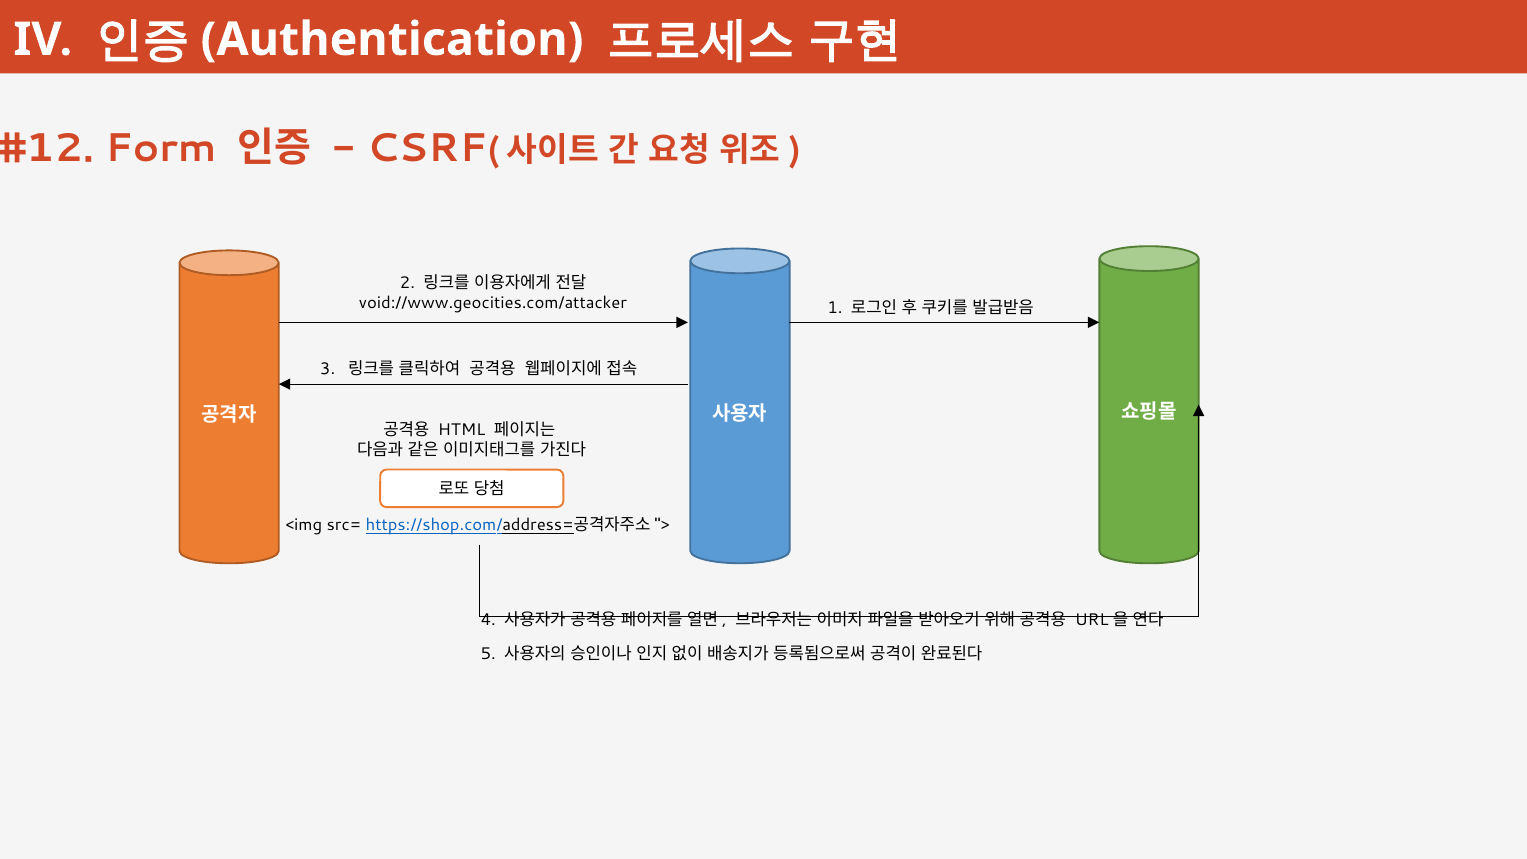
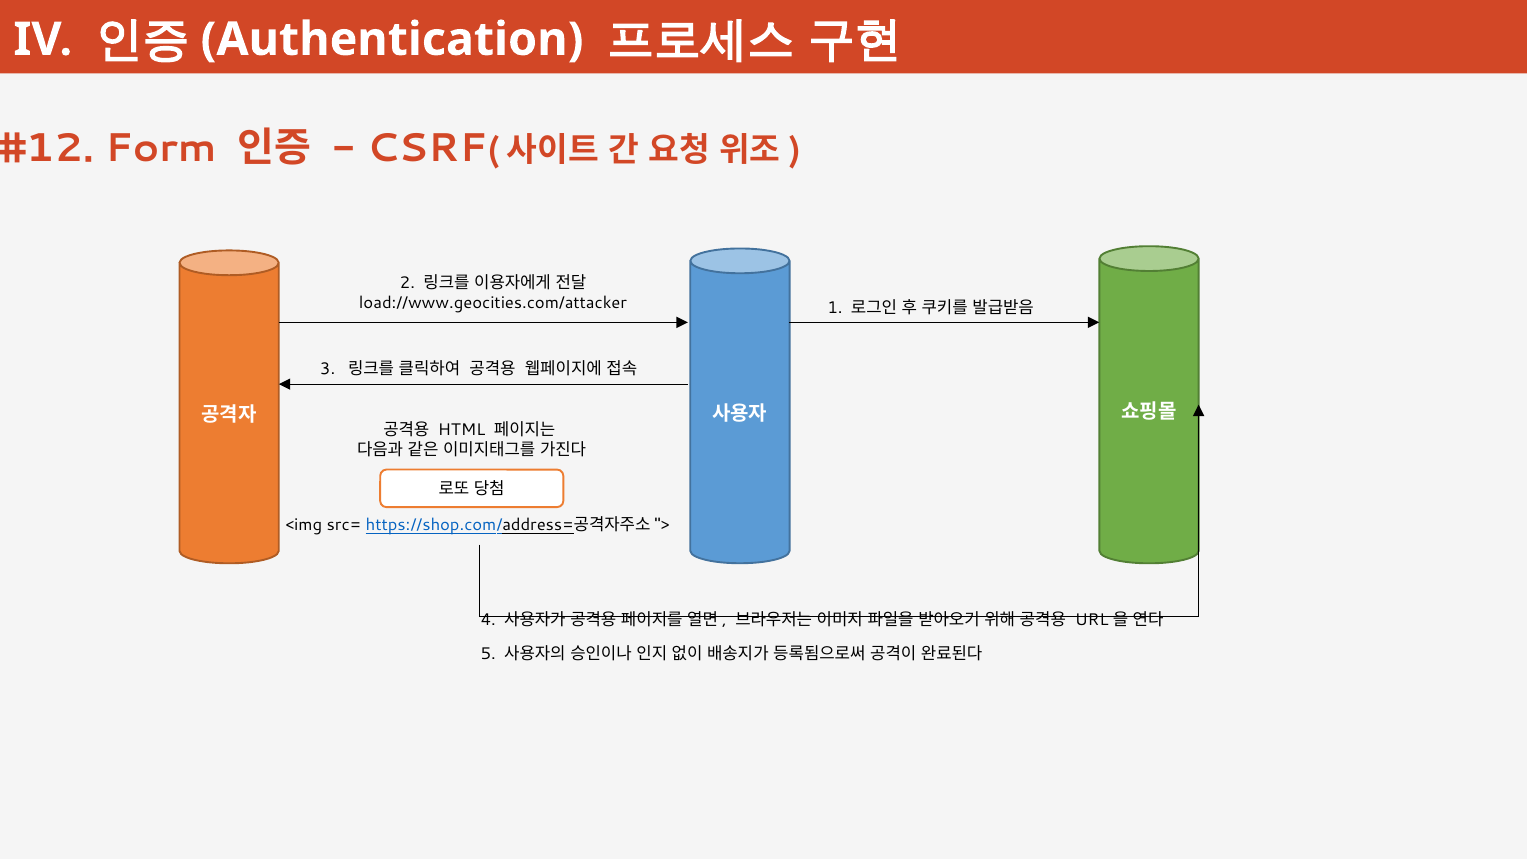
void://www.geocities.com/attacker: void://www.geocities.com/attacker -> load://www.geocities.com/attacker
